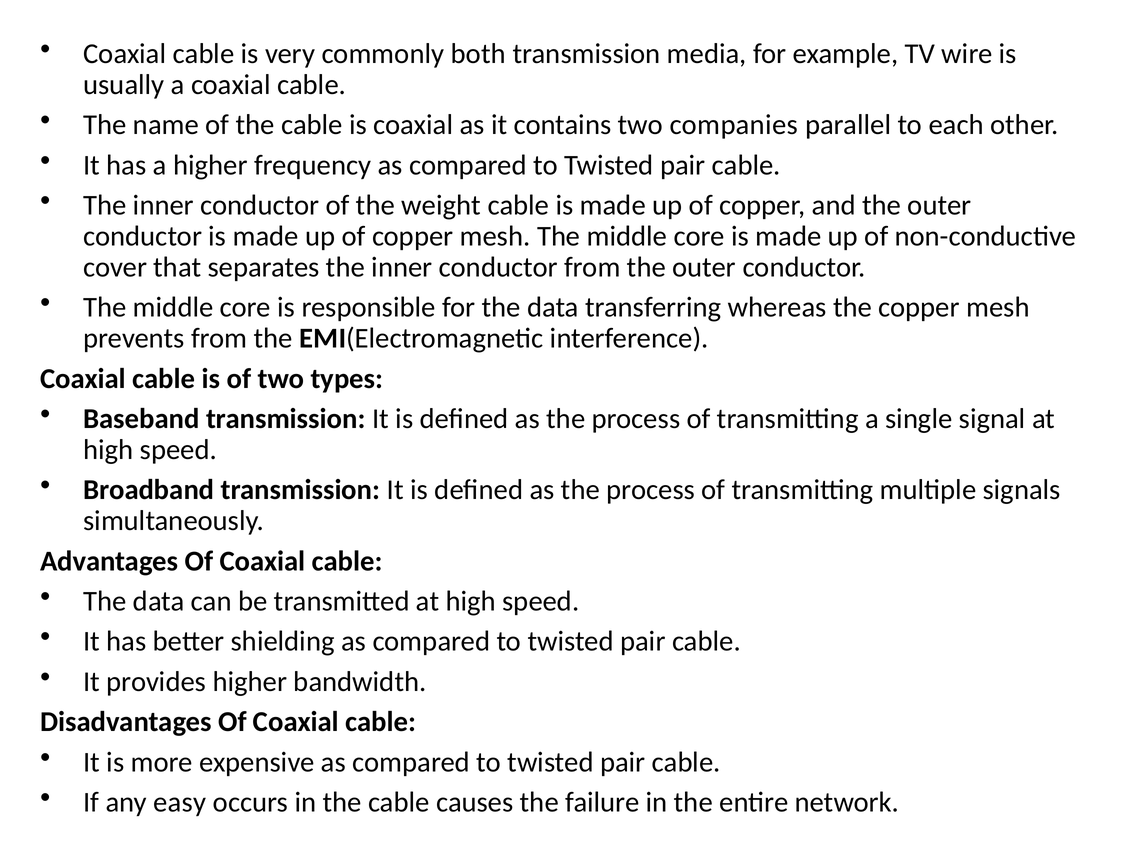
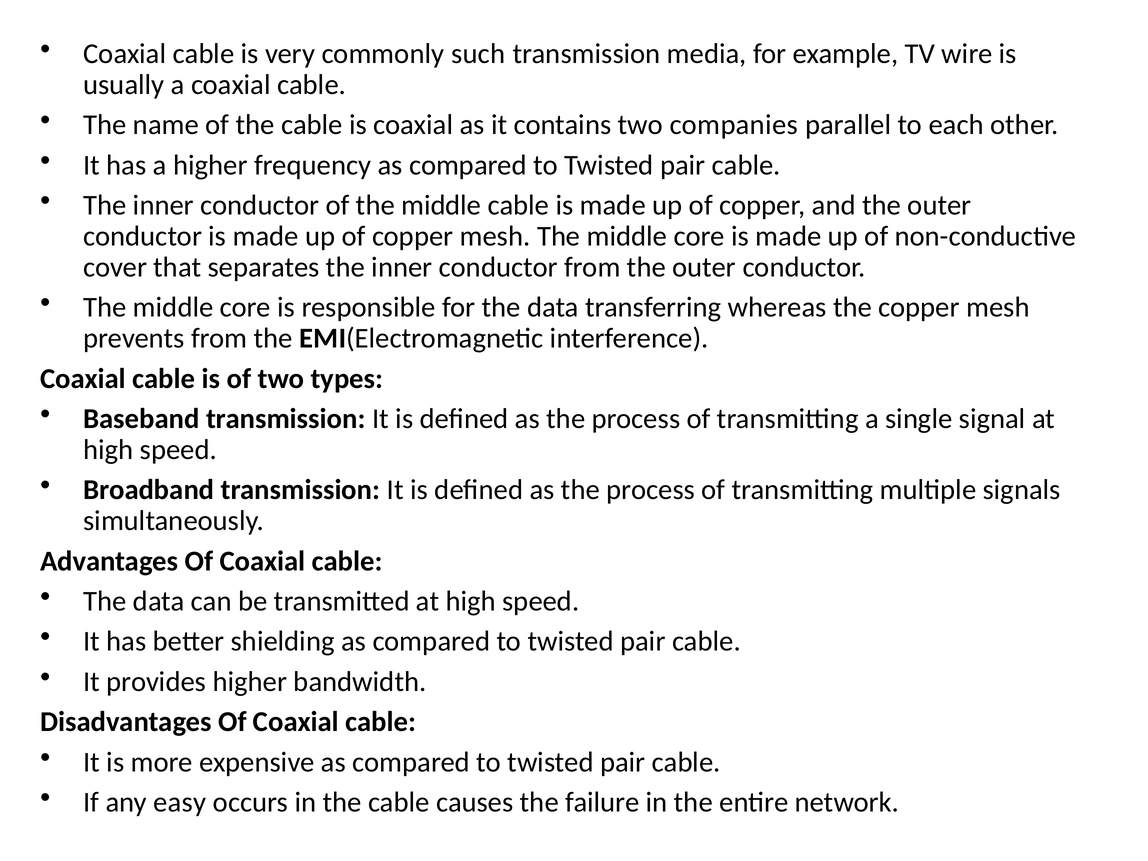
both: both -> such
of the weight: weight -> middle
